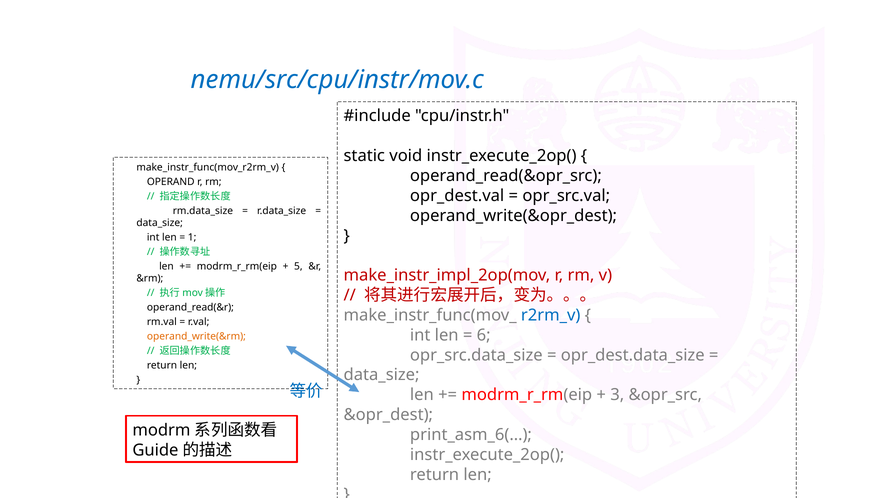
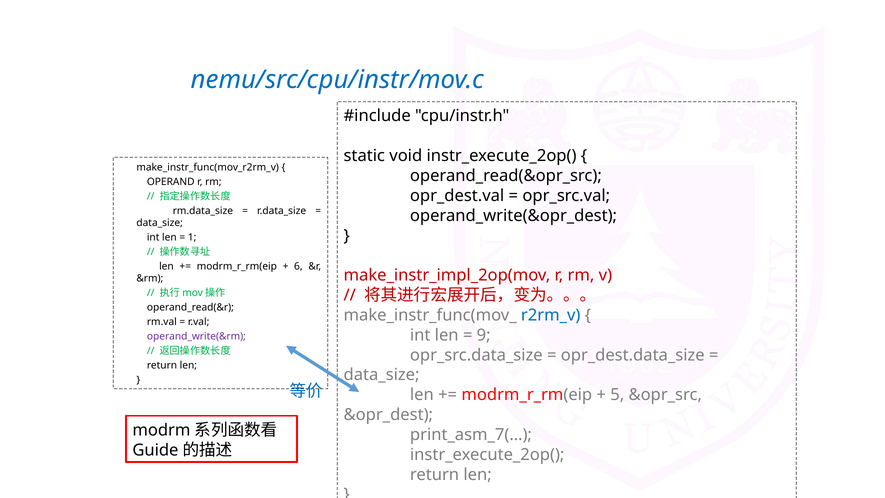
5: 5 -> 6
6: 6 -> 9
operand_write(&rm colour: orange -> purple
3: 3 -> 5
print_asm_6(…: print_asm_6(… -> print_asm_7(…
